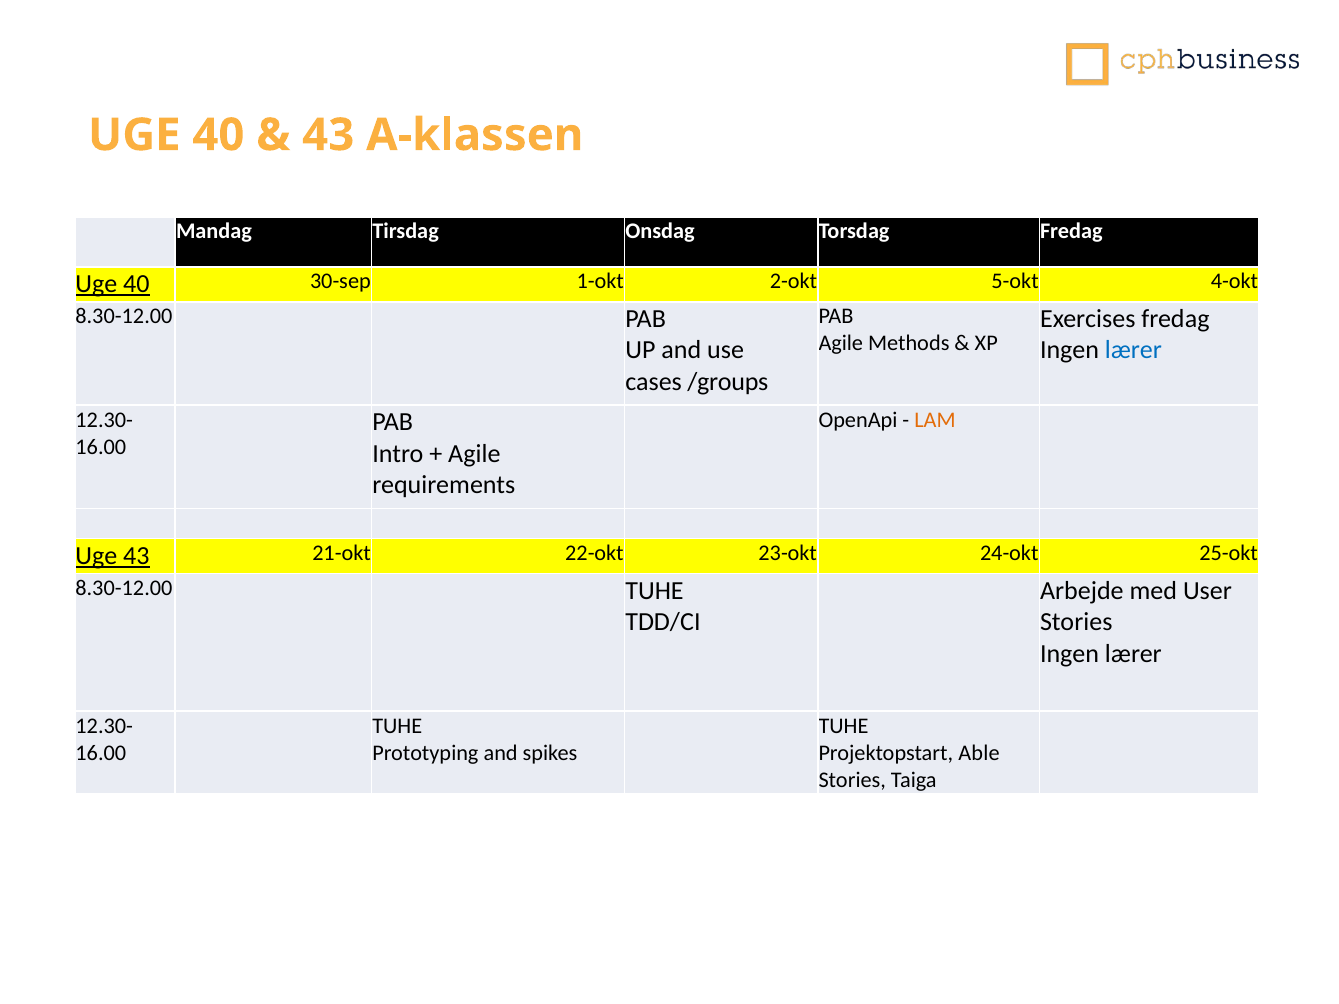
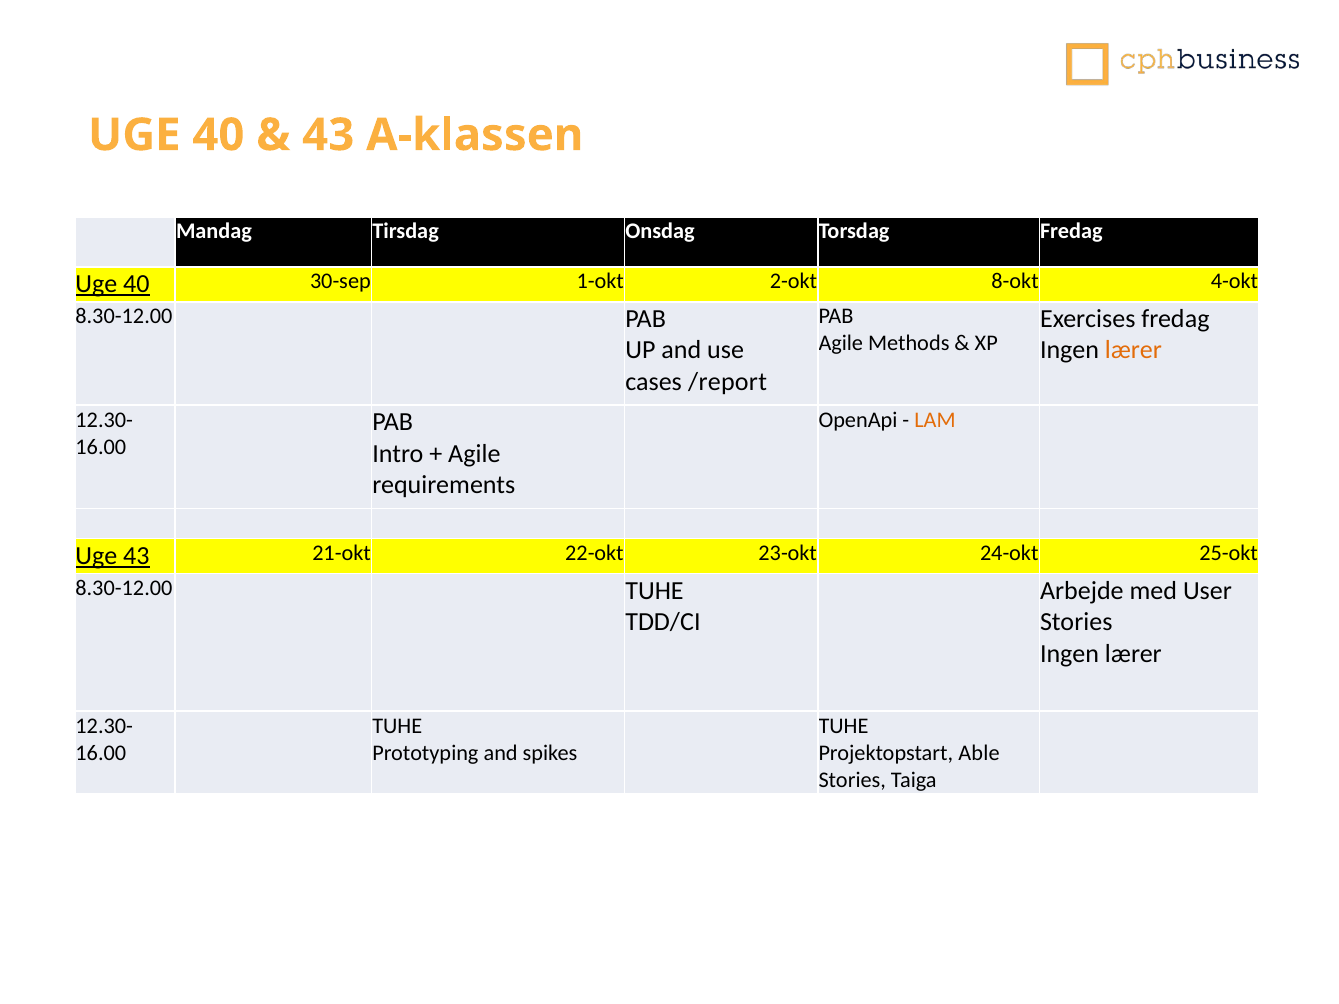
5-okt: 5-okt -> 8-okt
lærer at (1133, 350) colour: blue -> orange
/groups: /groups -> /report
